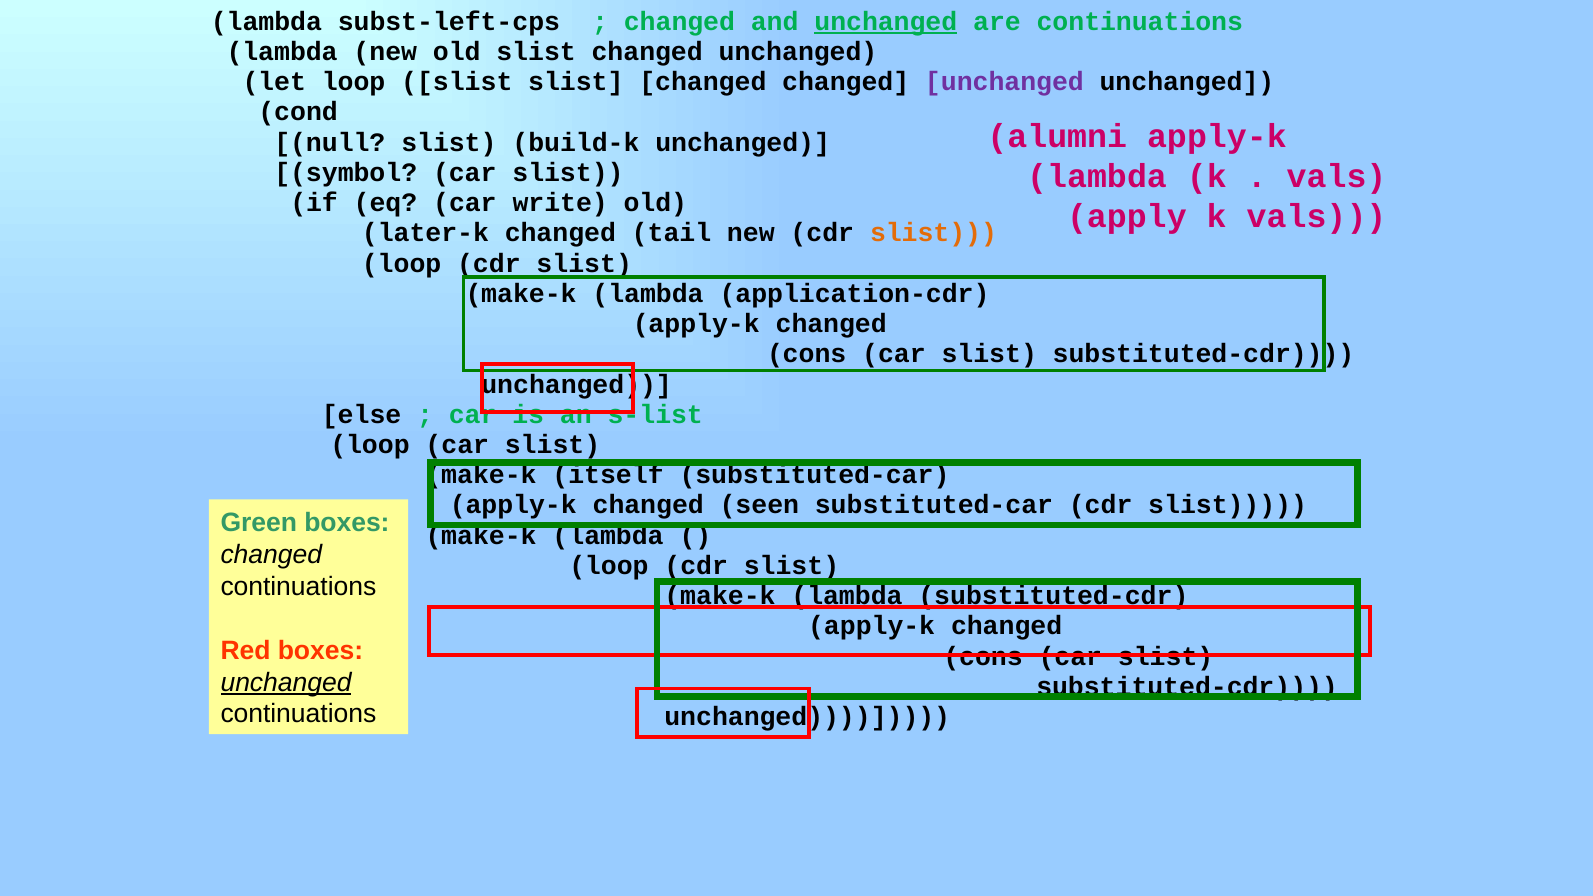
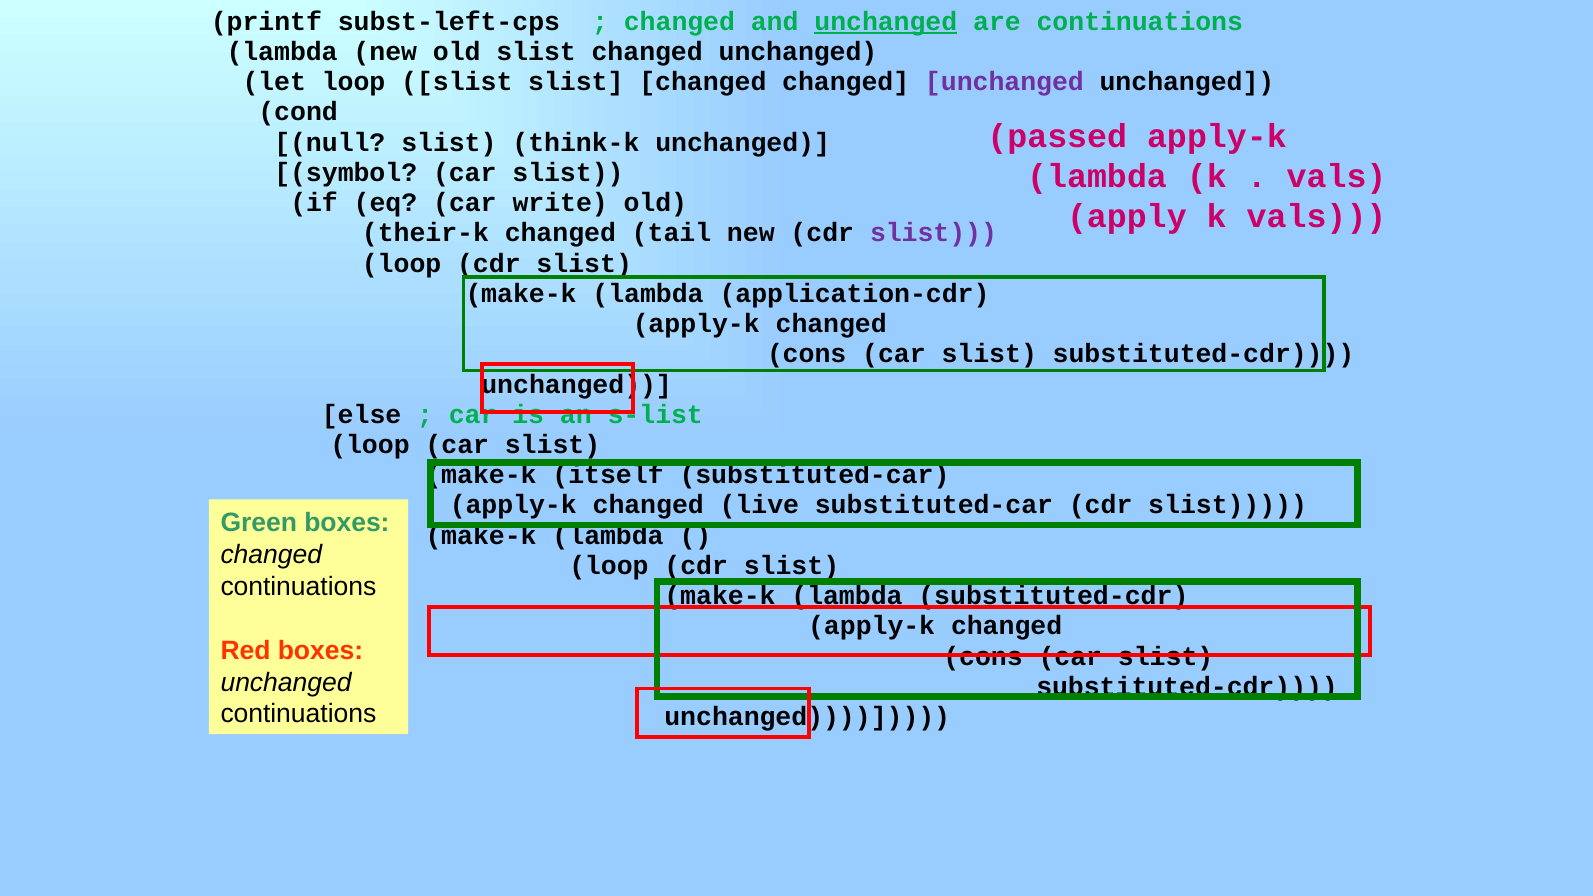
lambda at (266, 21): lambda -> printf
alumni: alumni -> passed
build-k: build-k -> think-k
later-k: later-k -> their-k
slist at (933, 233) colour: orange -> purple
seen: seen -> live
unchanged at (286, 682) underline: present -> none
